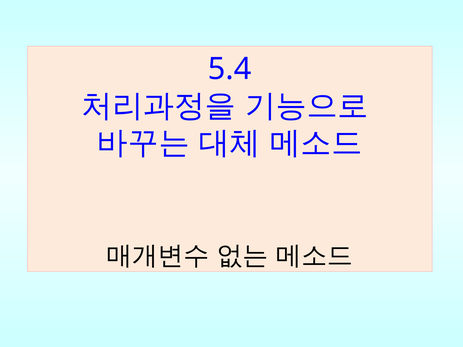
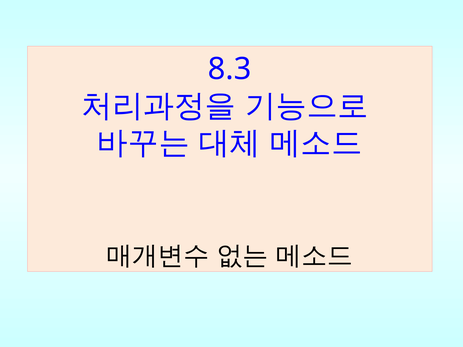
5.4: 5.4 -> 8.3
